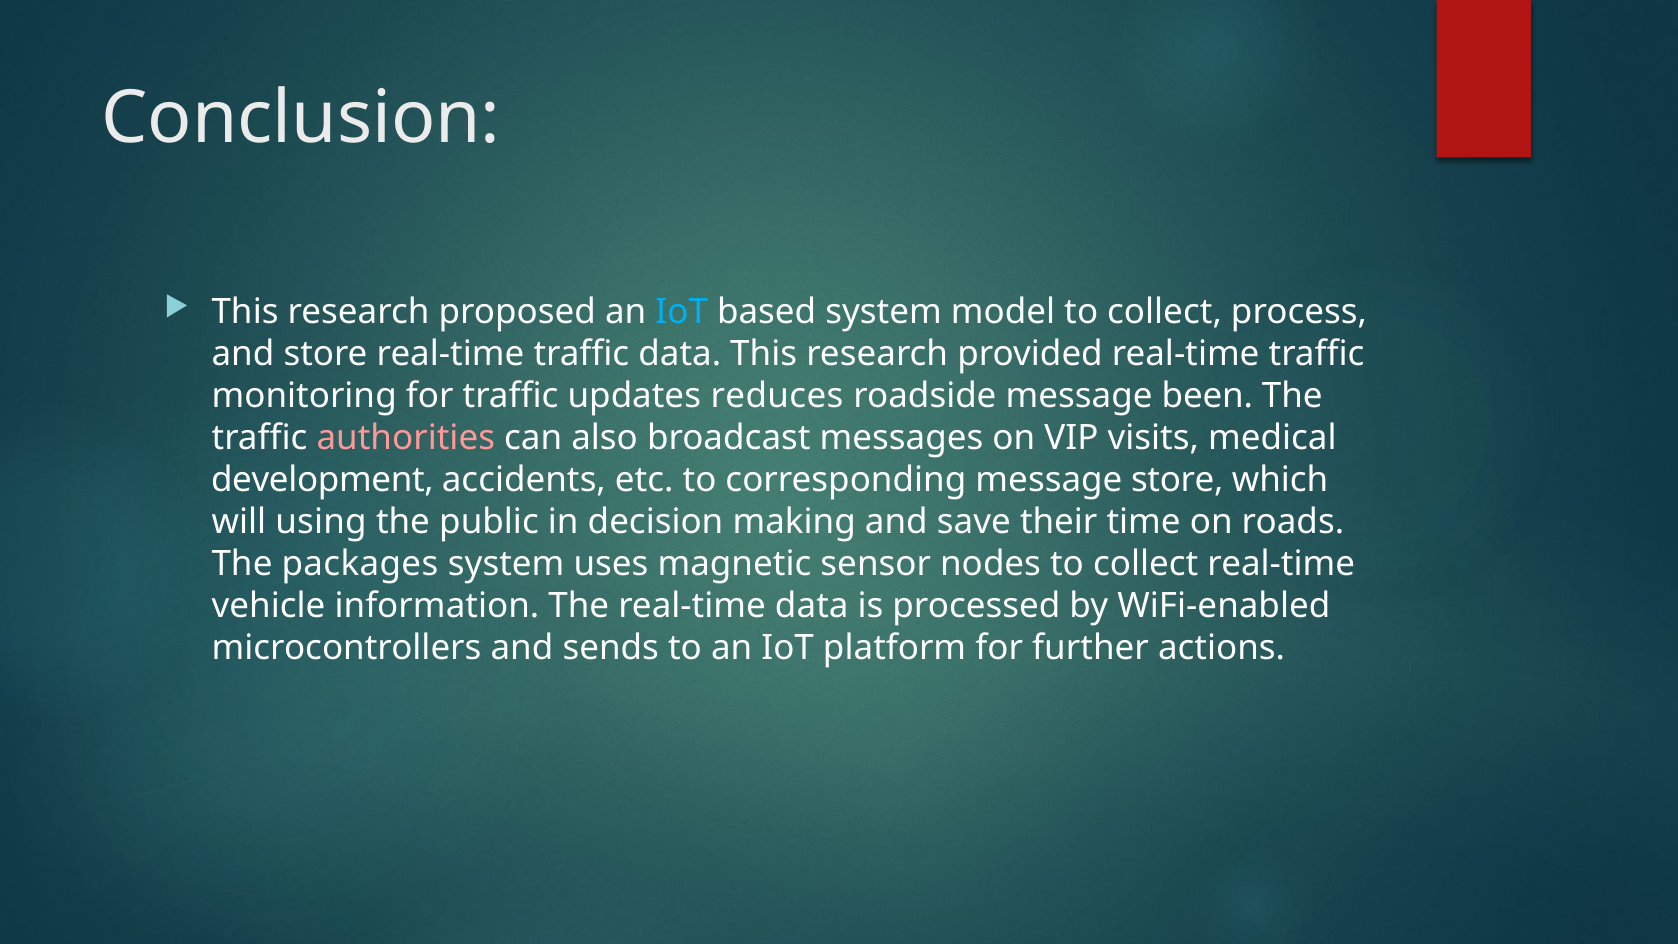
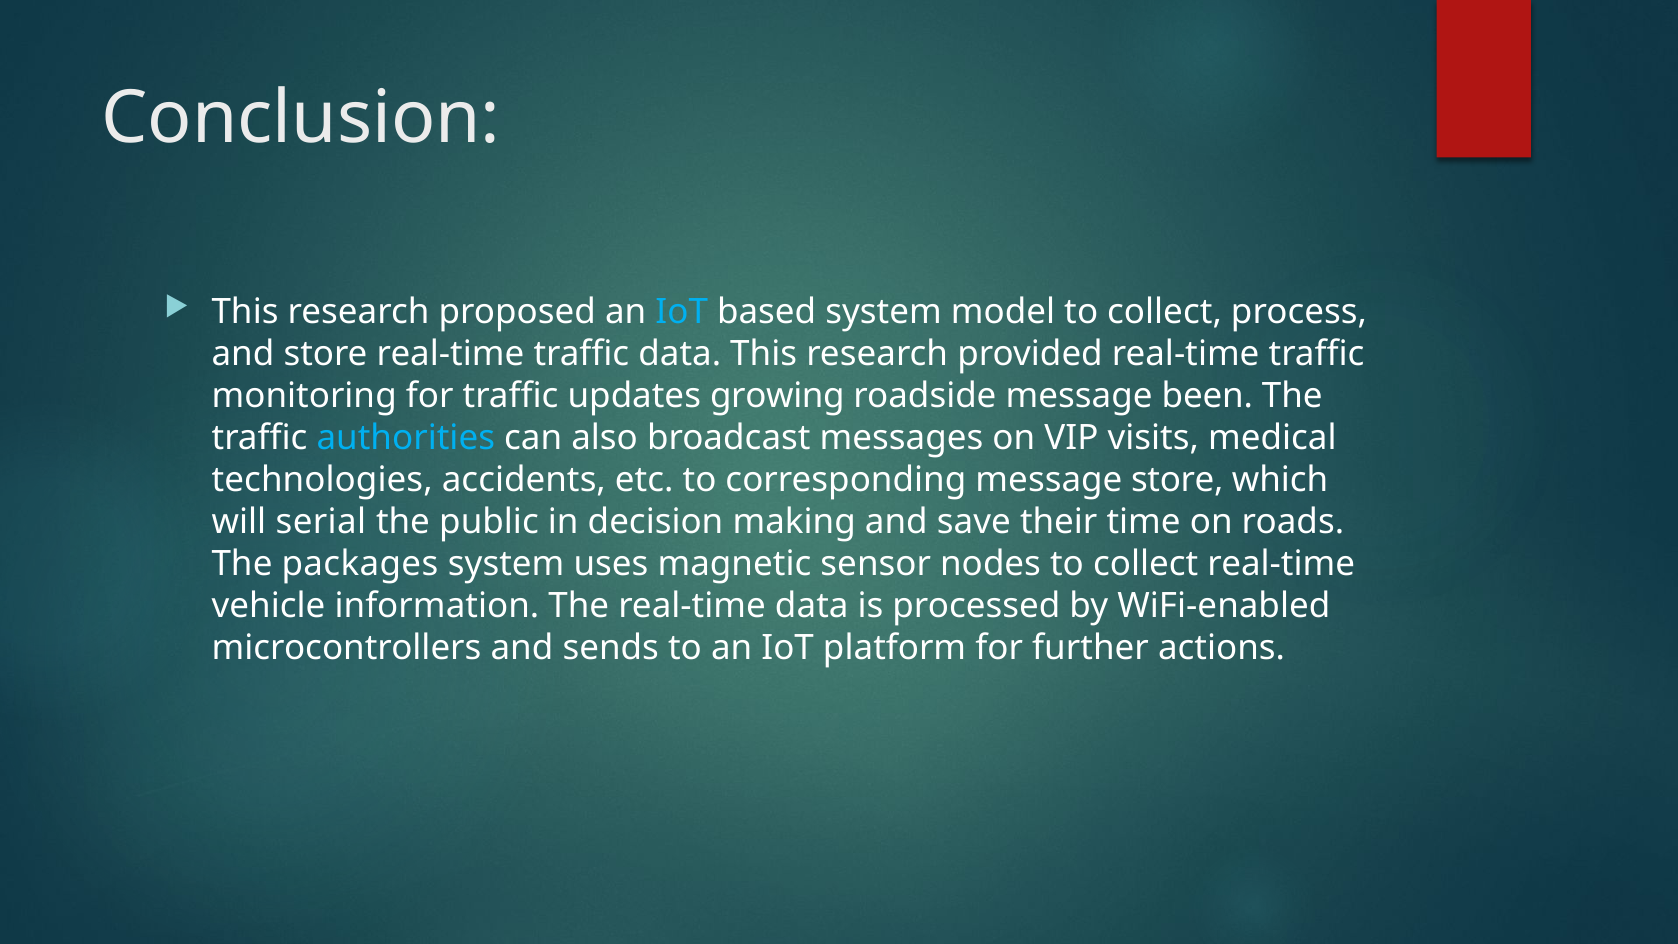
reduces: reduces -> growing
authorities colour: pink -> light blue
development: development -> technologies
using: using -> serial
